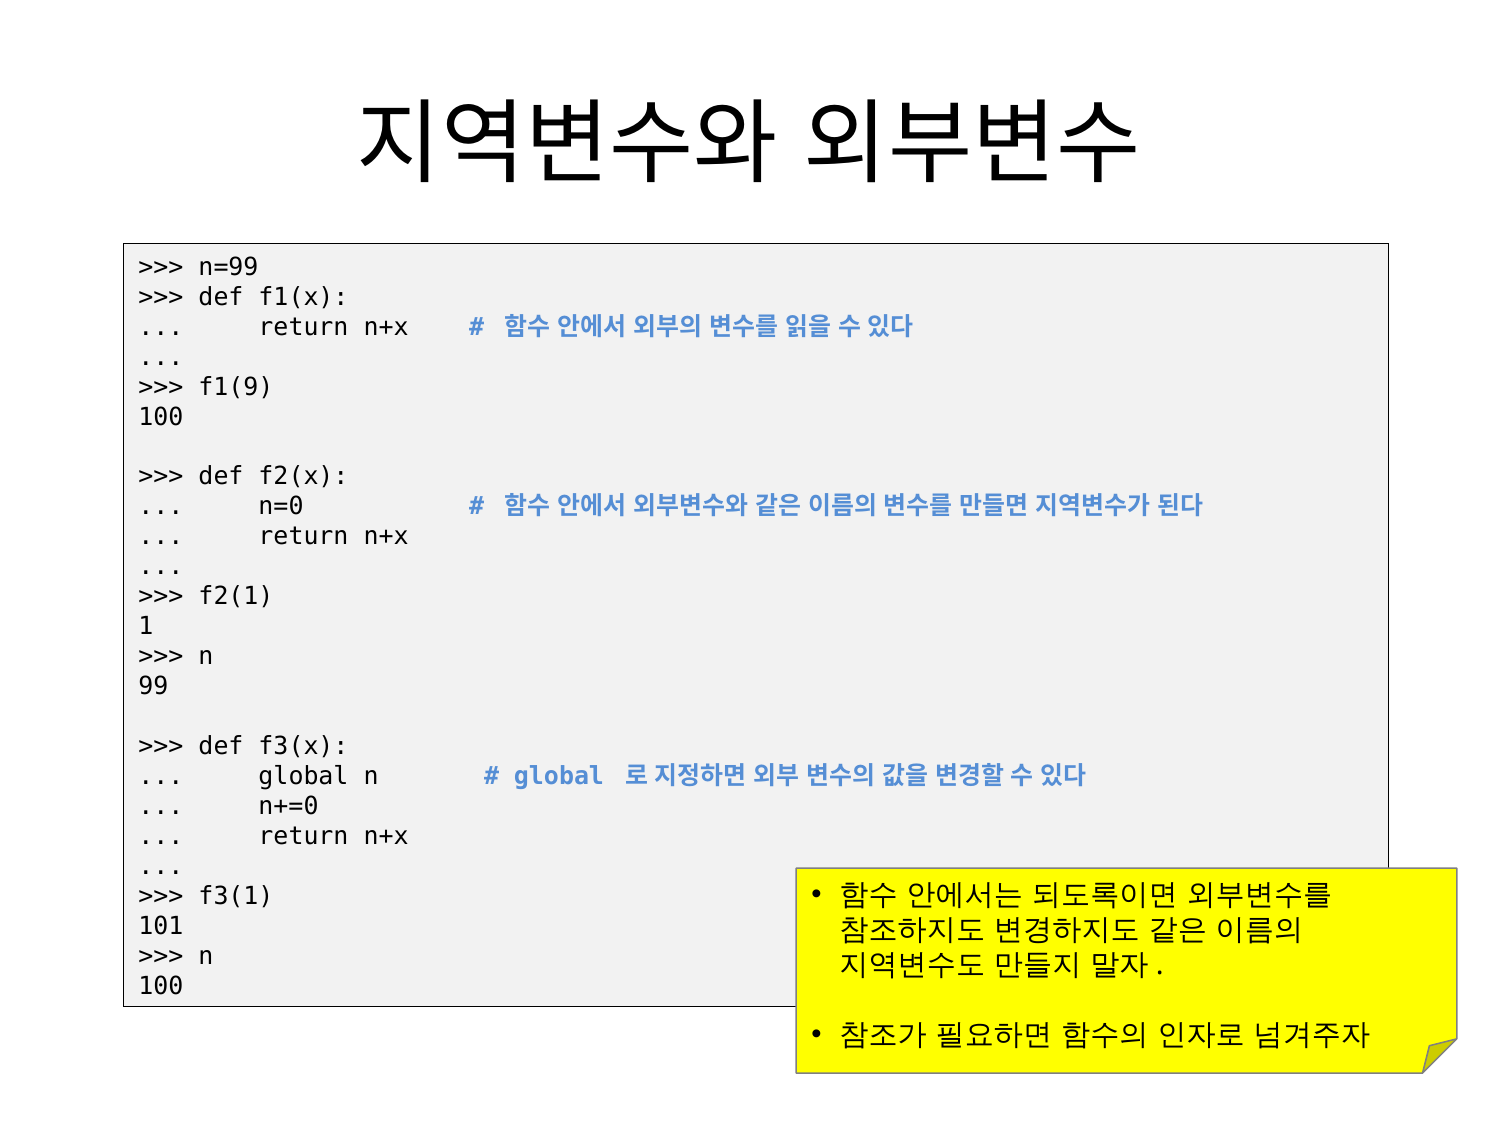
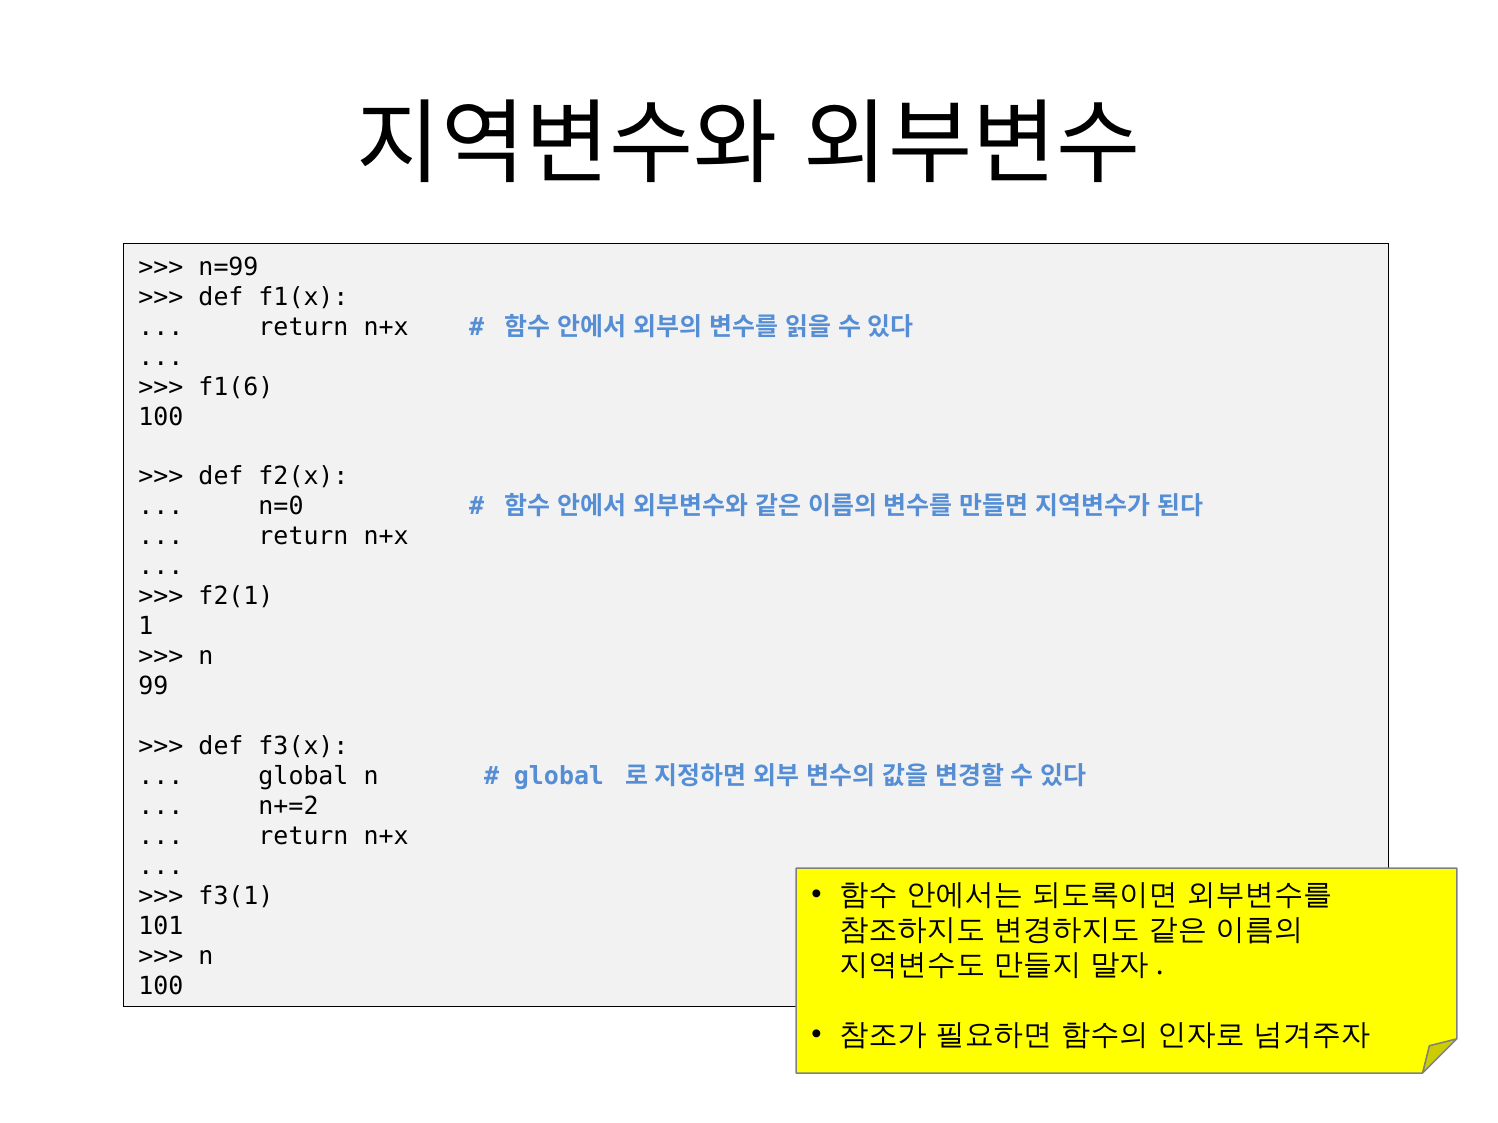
f1(9: f1(9 -> f1(6
n+=0: n+=0 -> n+=2
